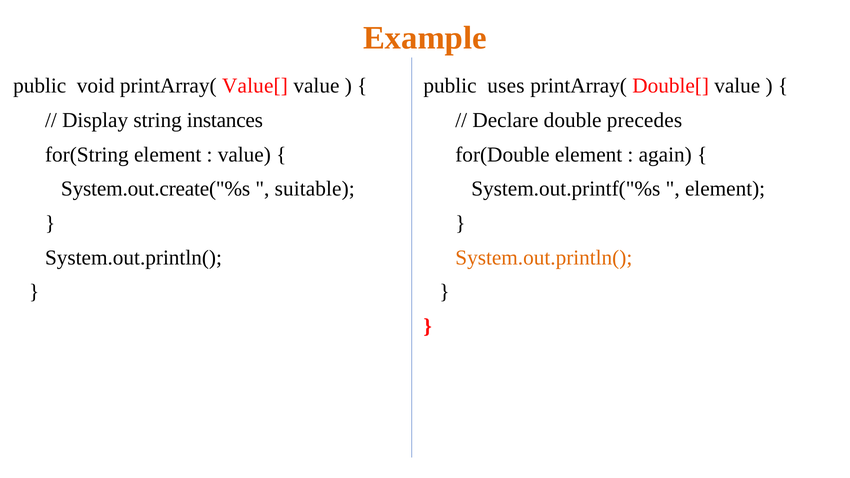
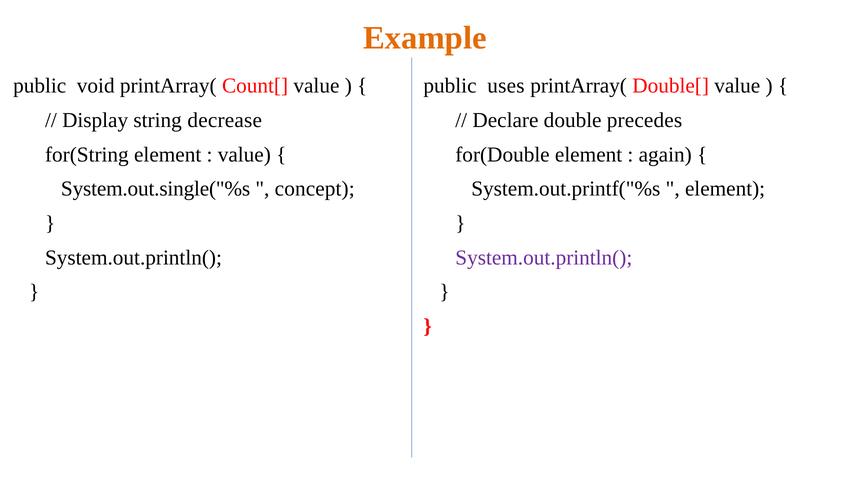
Value[: Value[ -> Count[
instances: instances -> decrease
System.out.create("%s: System.out.create("%s -> System.out.single("%s
suitable: suitable -> concept
System.out.println( at (544, 258) colour: orange -> purple
